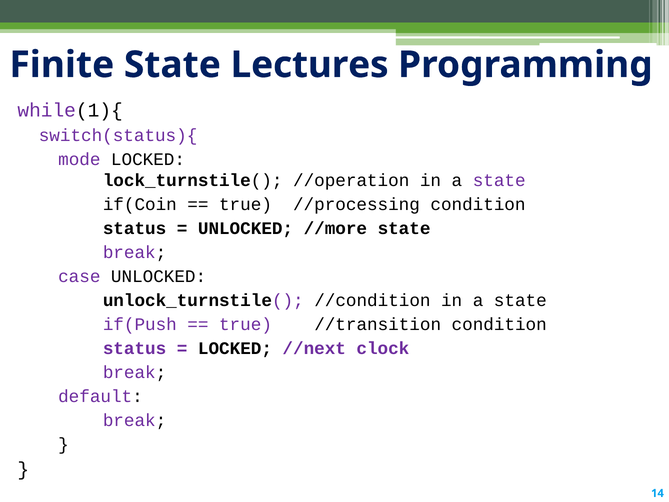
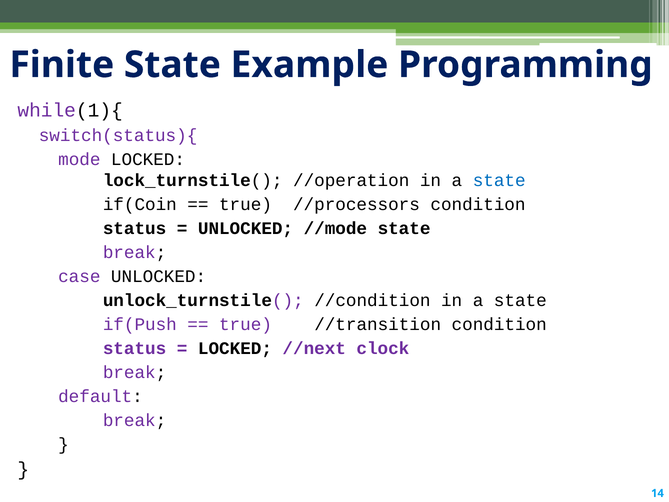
Lectures: Lectures -> Example
state at (499, 180) colour: purple -> blue
//processing: //processing -> //processors
//more: //more -> //mode
